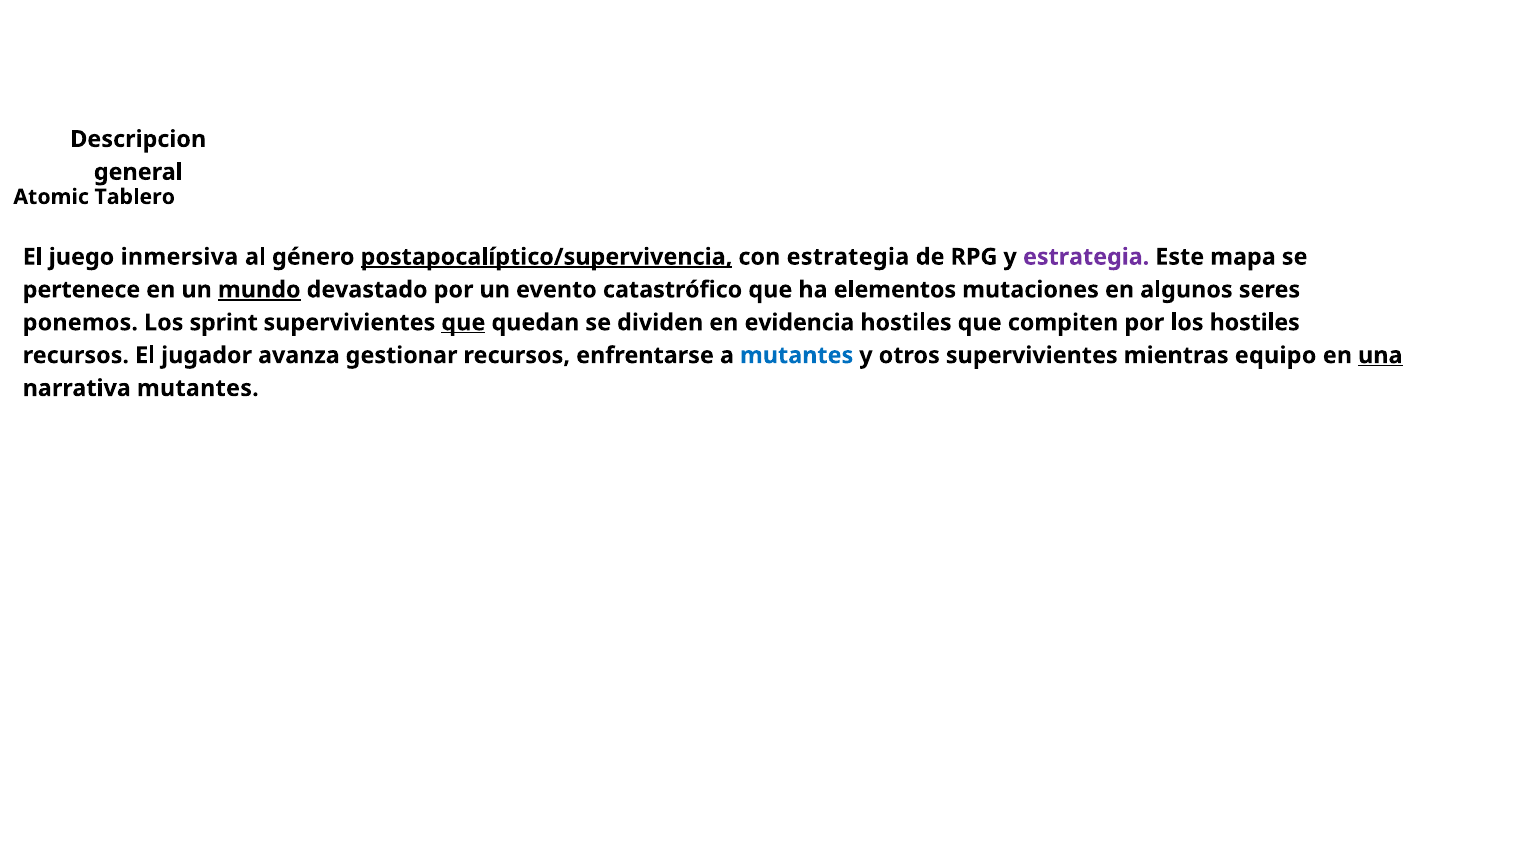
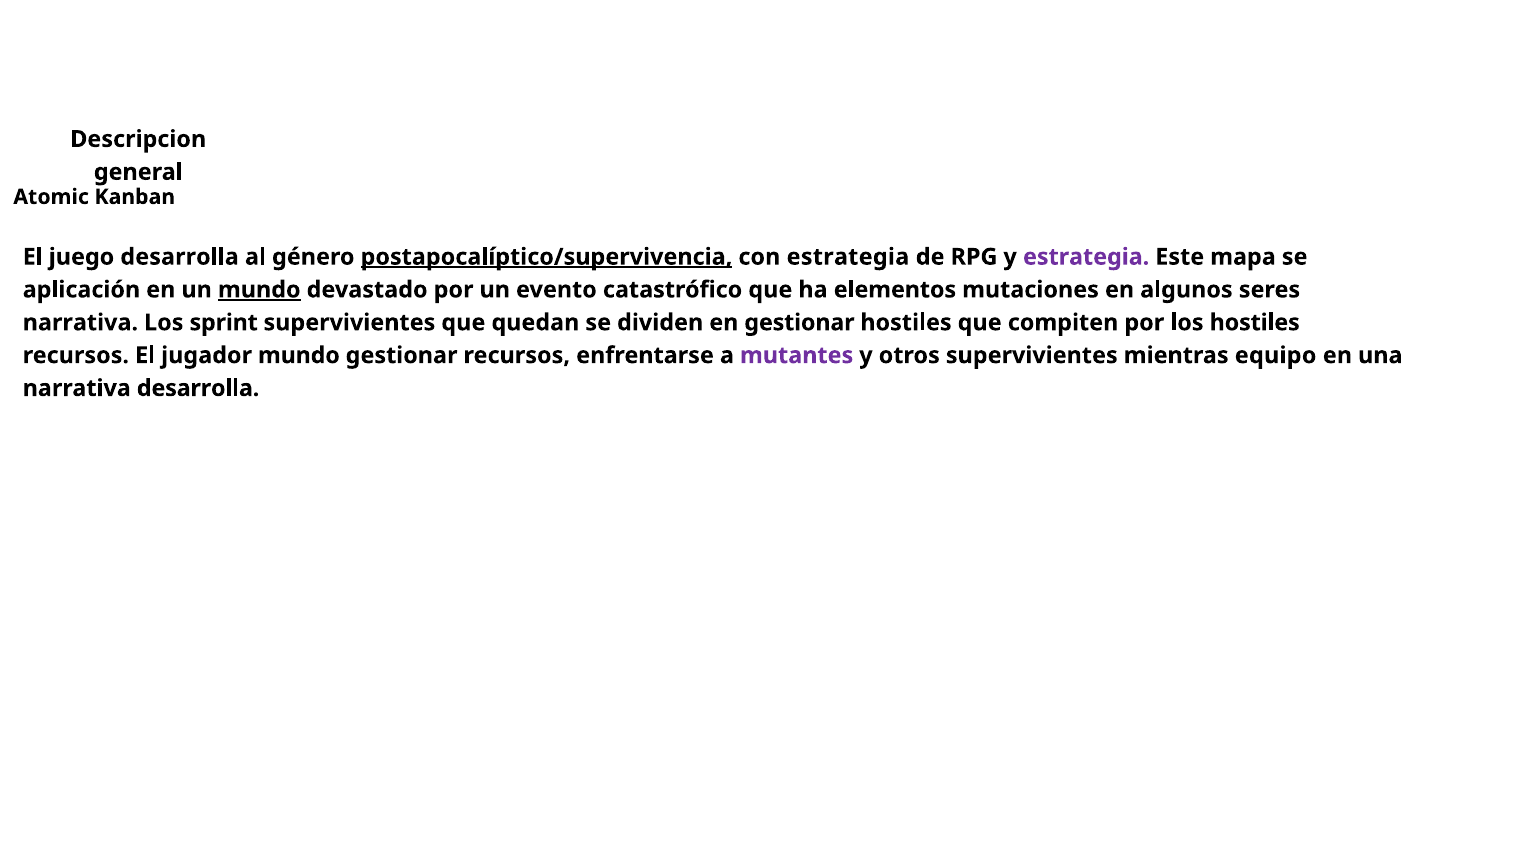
Tablero: Tablero -> Kanban
juego inmersiva: inmersiva -> desarrolla
pertenece: pertenece -> aplicación
ponemos at (80, 322): ponemos -> narrativa
que at (463, 322) underline: present -> none
en evidencia: evidencia -> gestionar
jugador avanza: avanza -> mundo
mutantes at (797, 355) colour: blue -> purple
una underline: present -> none
narrativa mutantes: mutantes -> desarrolla
